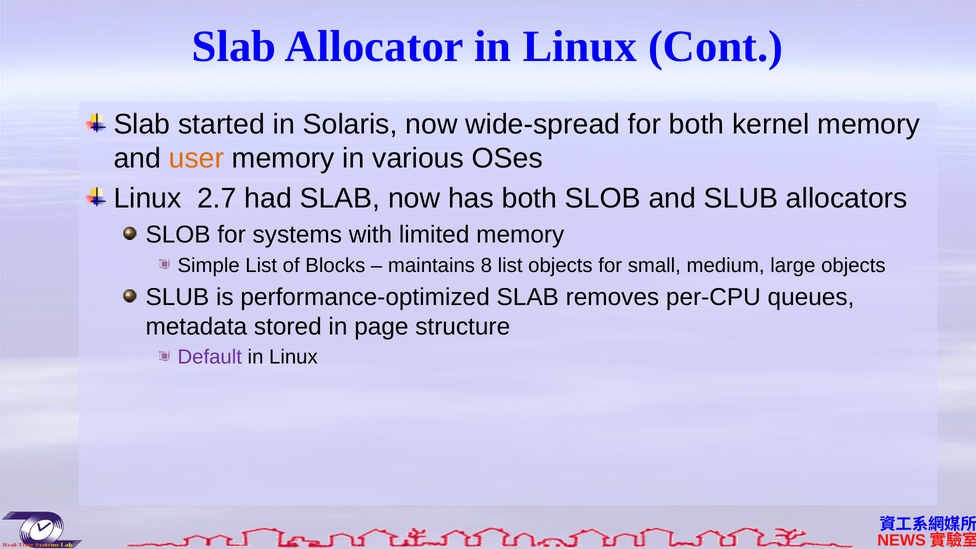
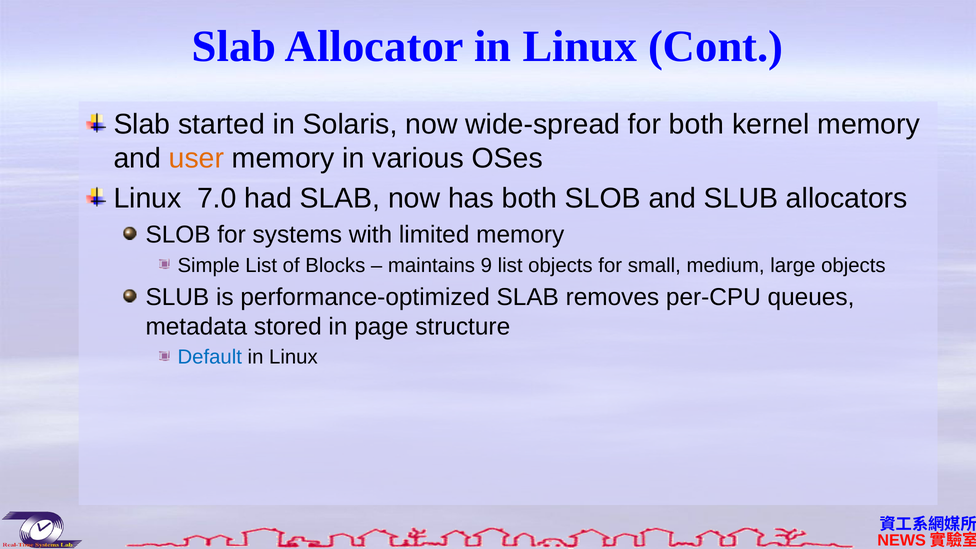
2.7: 2.7 -> 7.0
8: 8 -> 9
Default colour: purple -> blue
